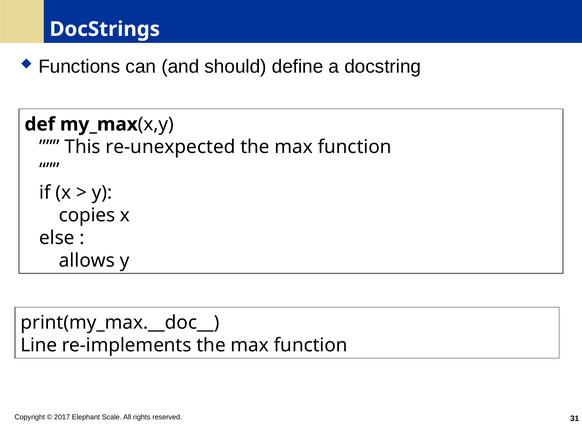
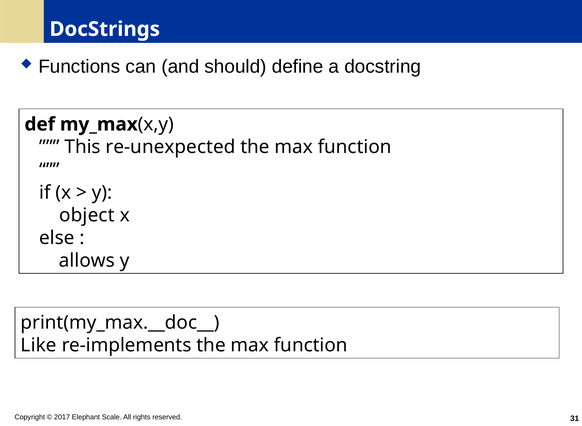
copies: copies -> object
Line: Line -> Like
